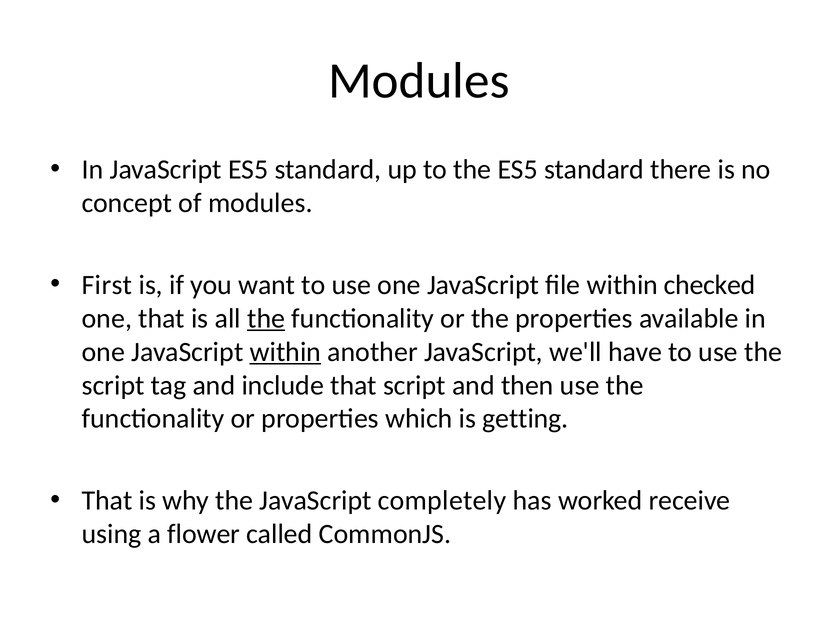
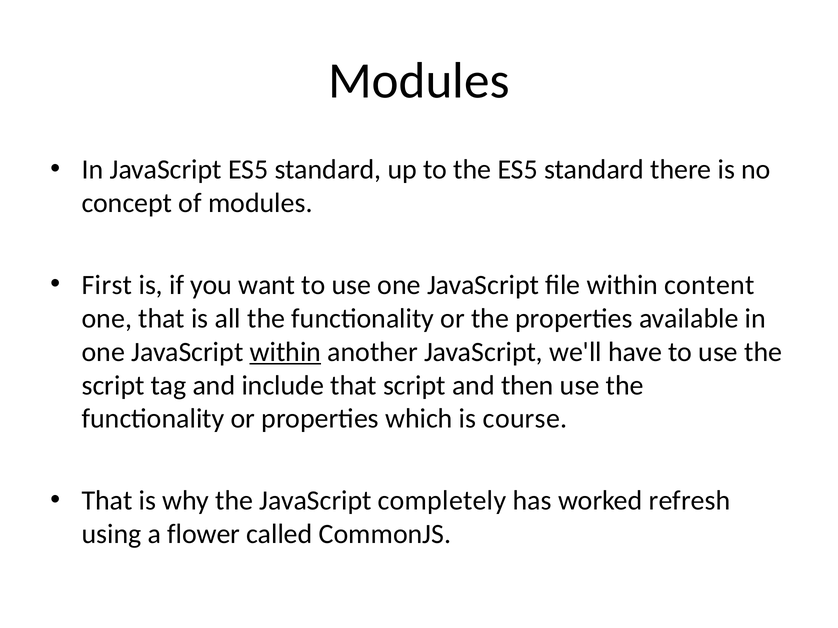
checked: checked -> content
the at (266, 319) underline: present -> none
getting: getting -> course
receive: receive -> refresh
